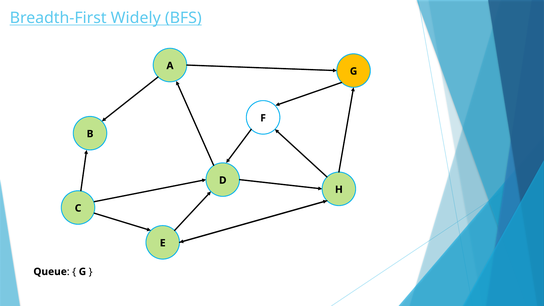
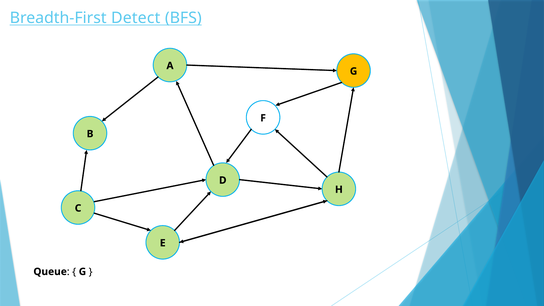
Widely: Widely -> Detect
